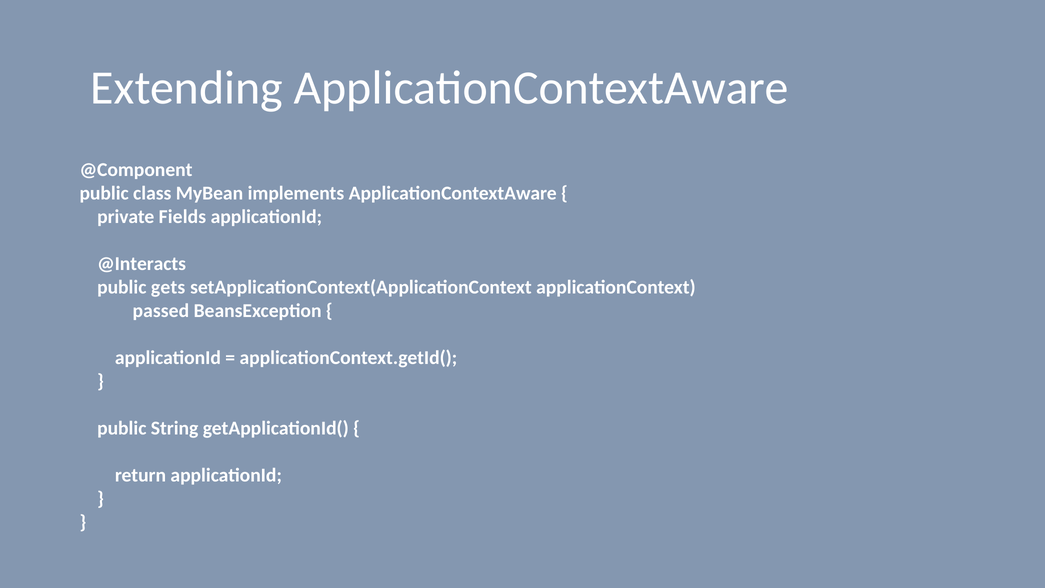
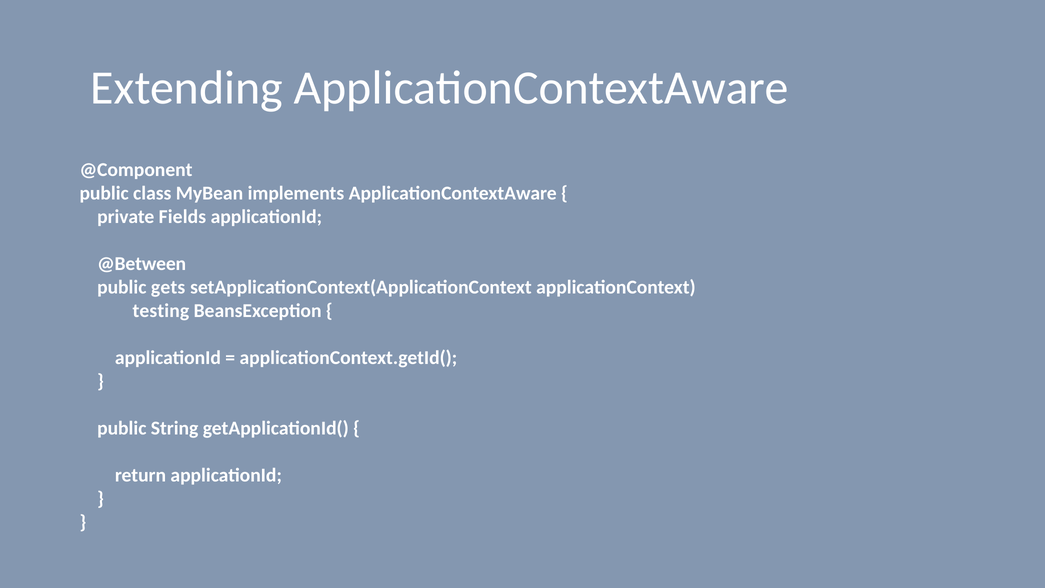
@Interacts: @Interacts -> @Between
passed: passed -> testing
